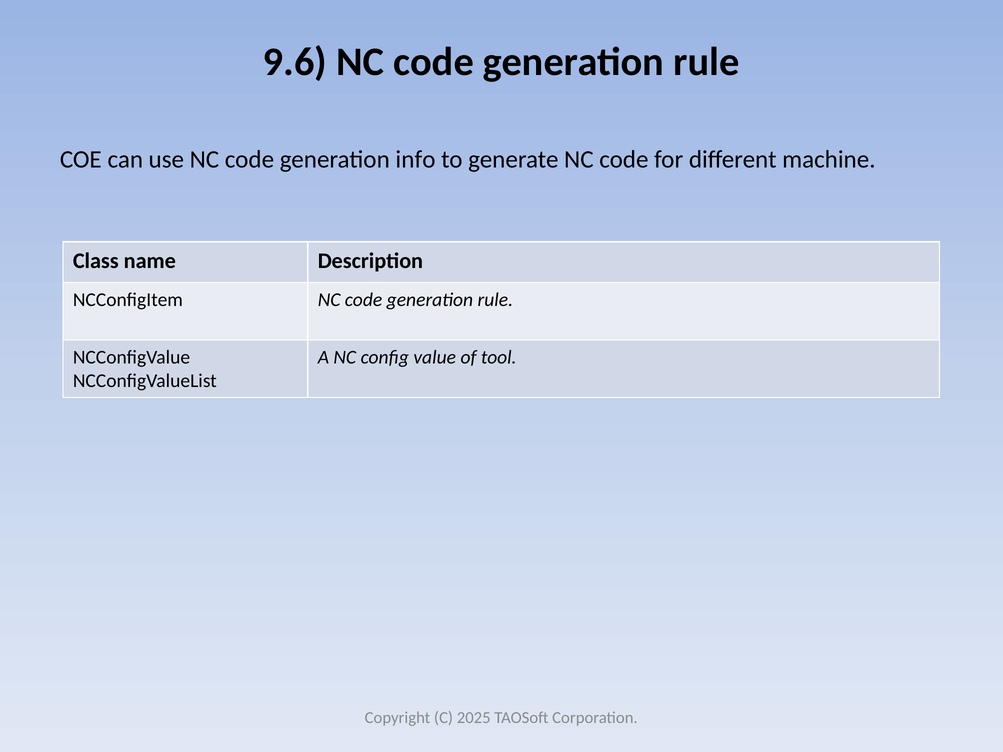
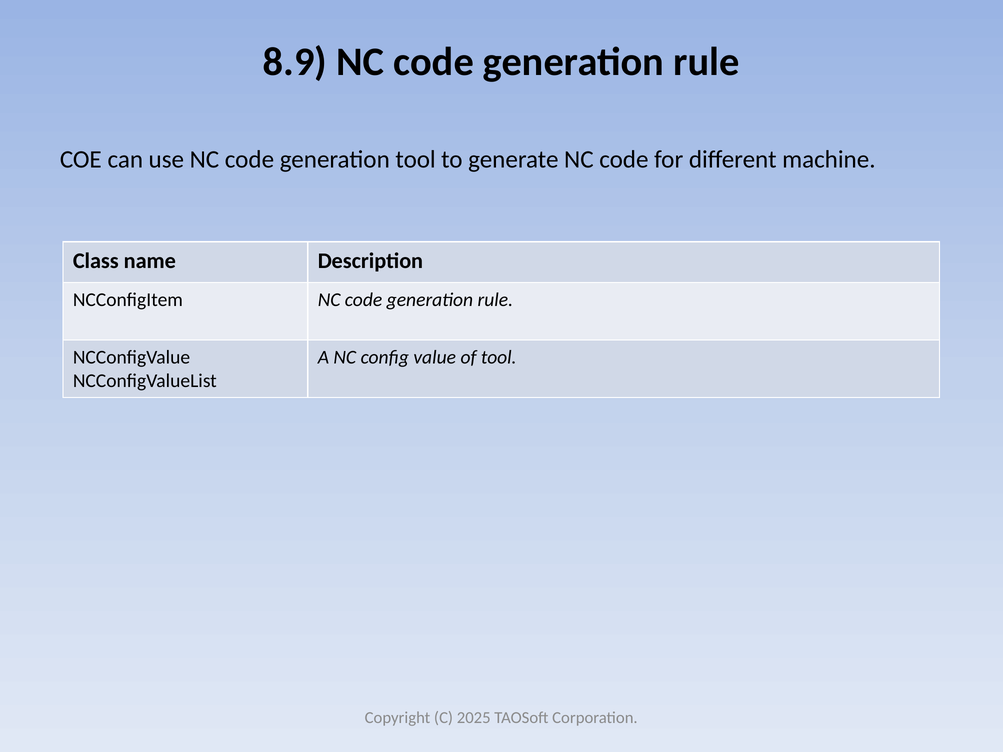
9.6: 9.6 -> 8.9
generation info: info -> tool
